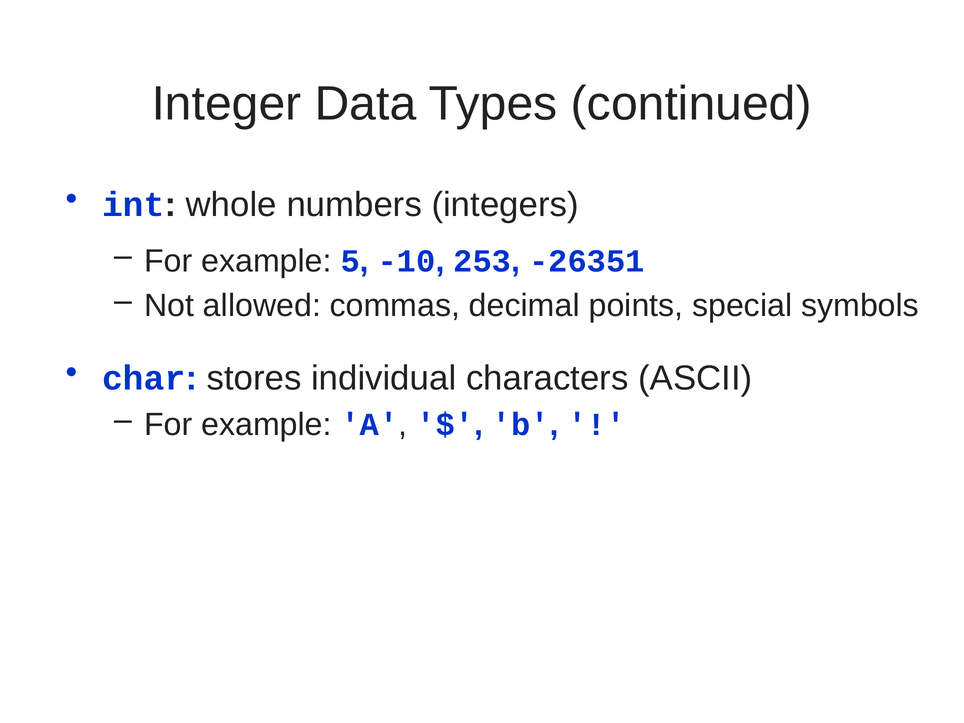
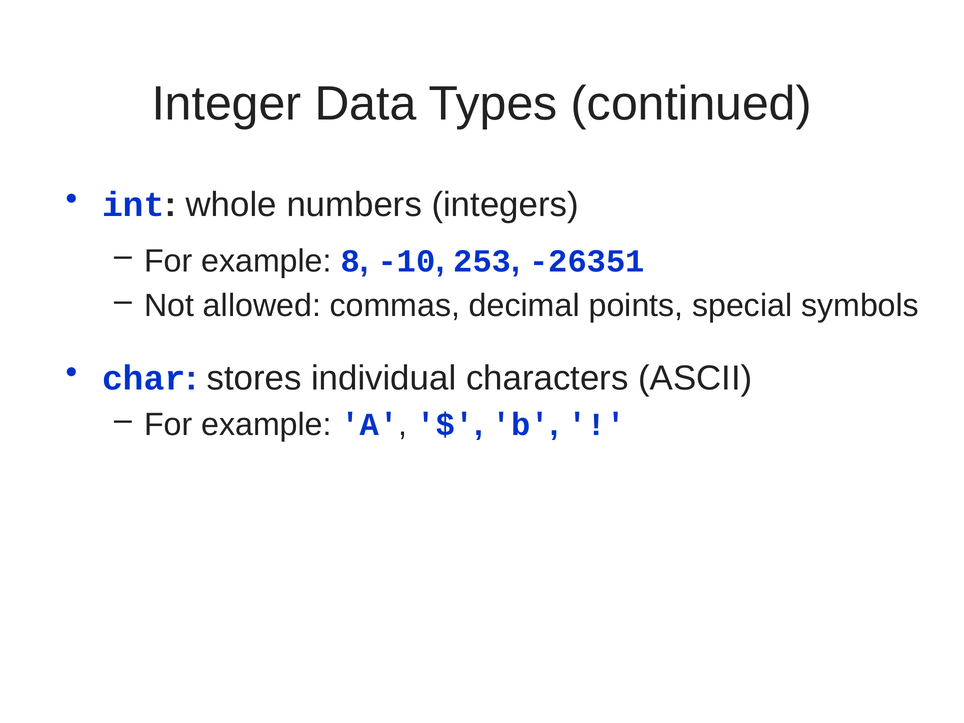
5: 5 -> 8
